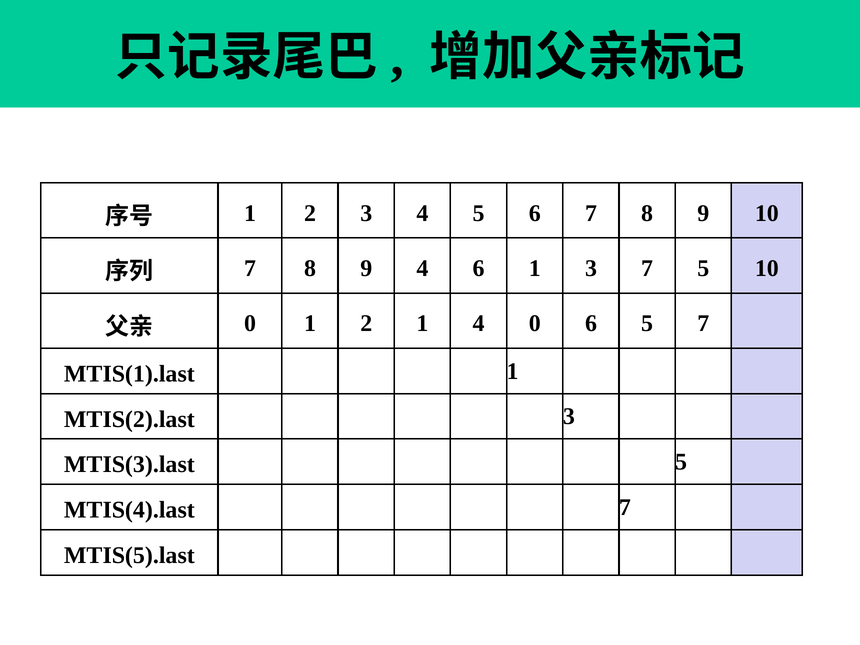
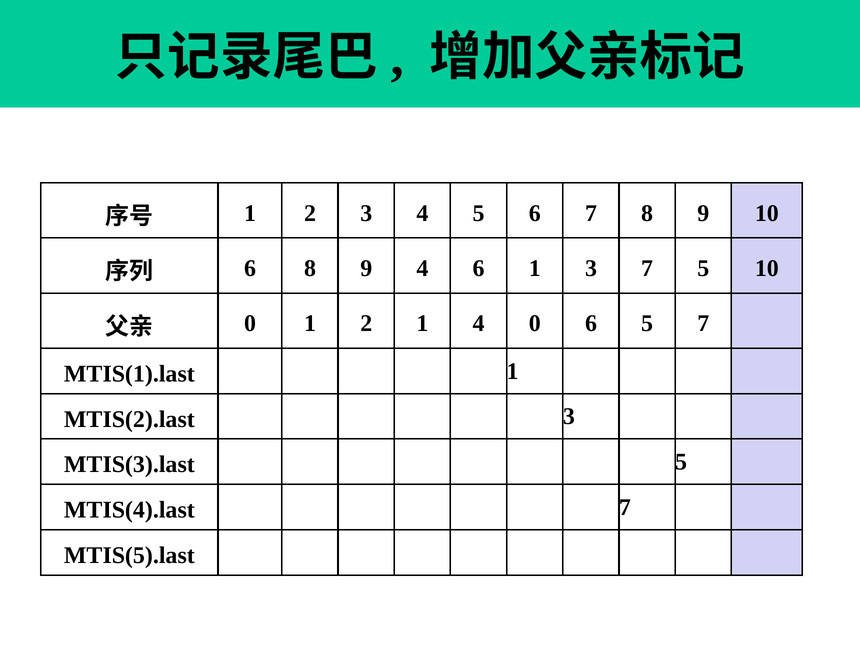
7 at (250, 268): 7 -> 6
